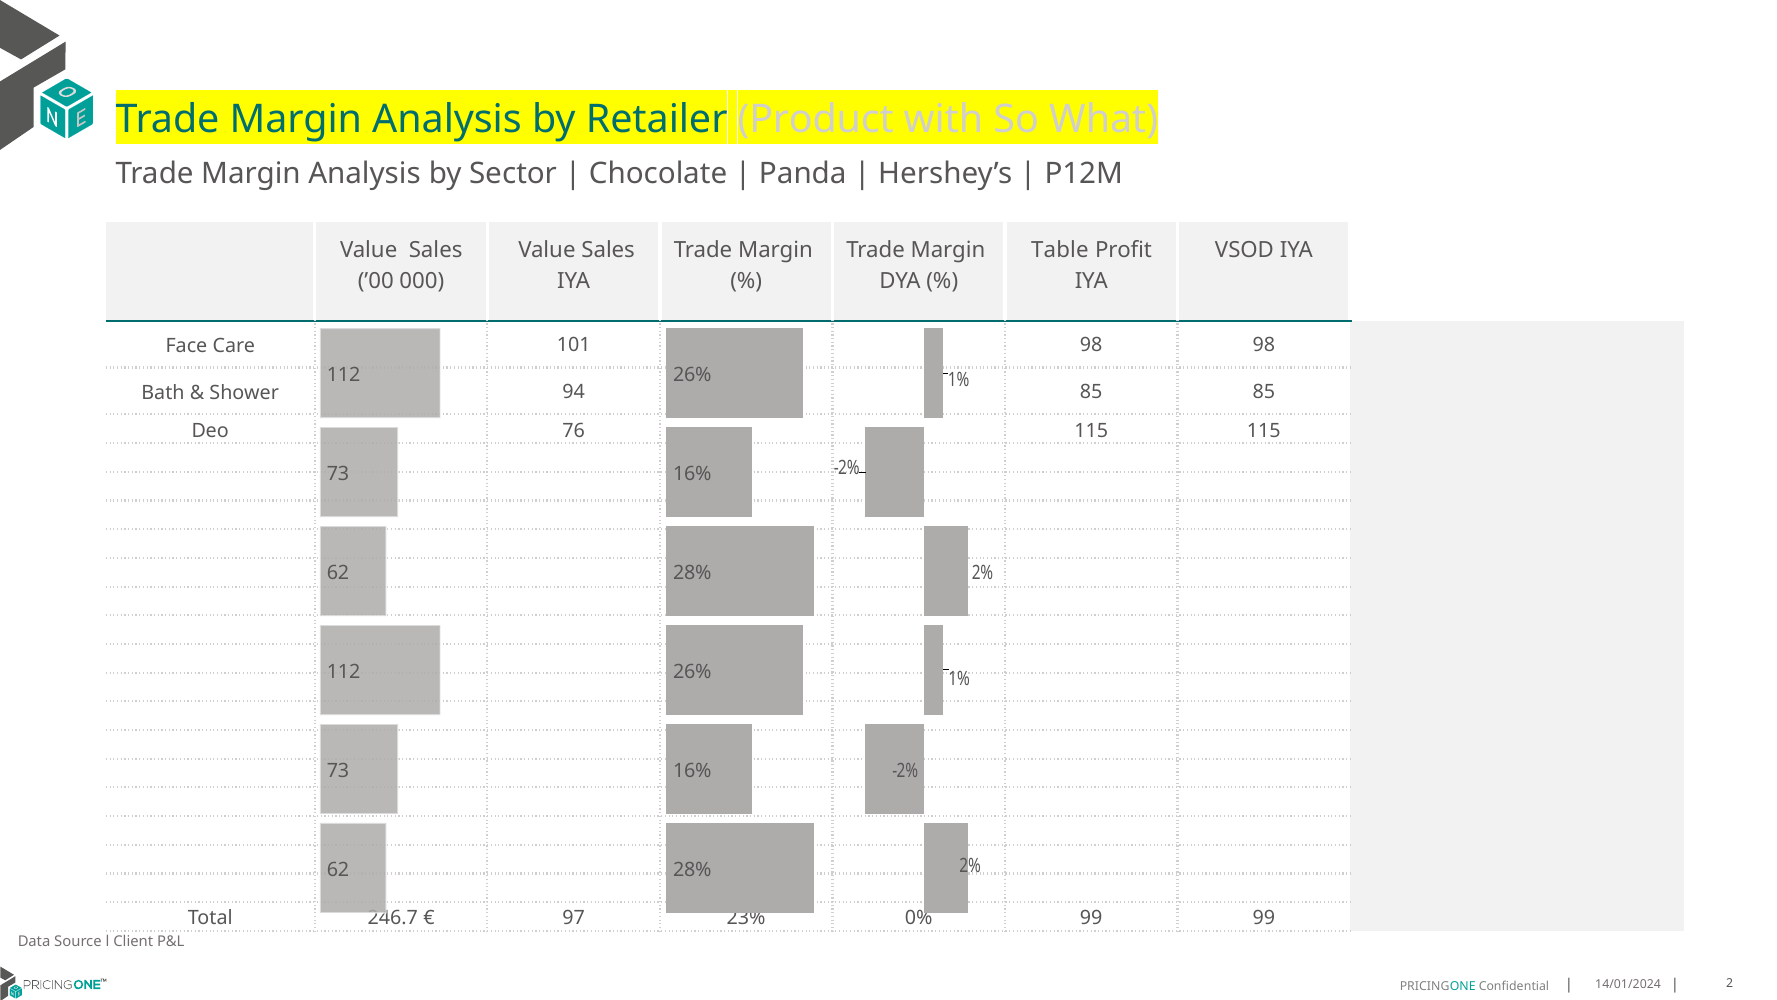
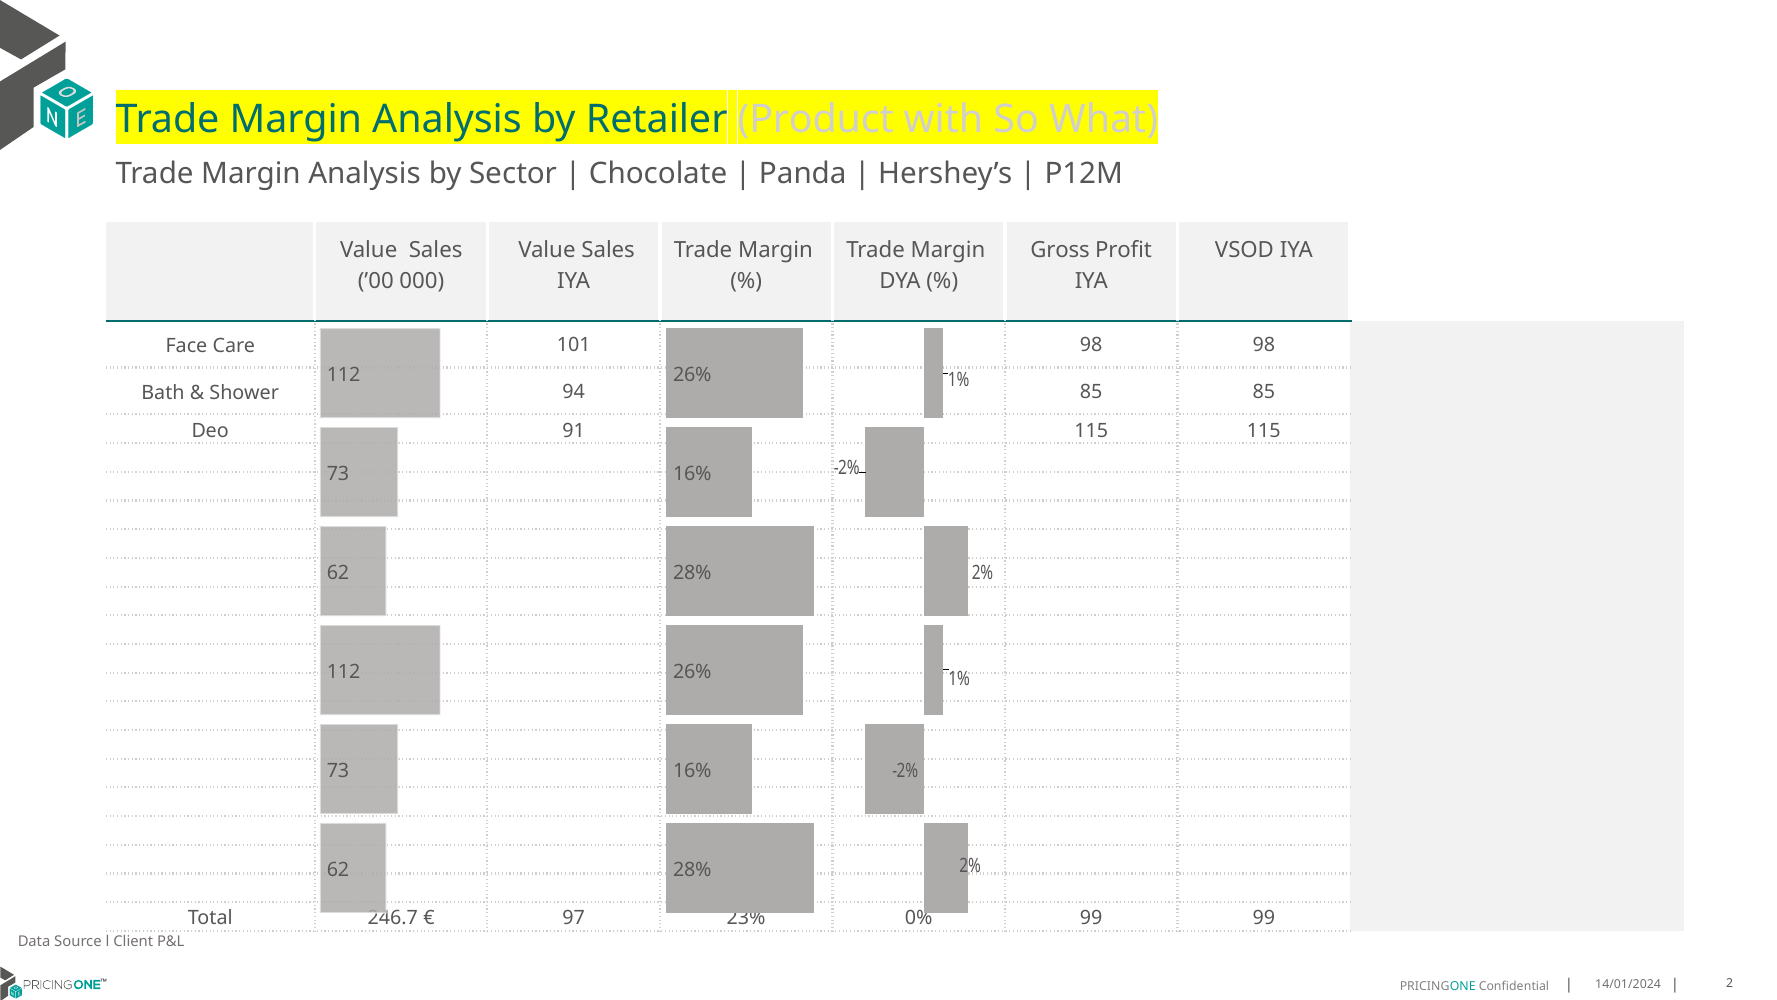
Table: Table -> Gross
76: 76 -> 91
